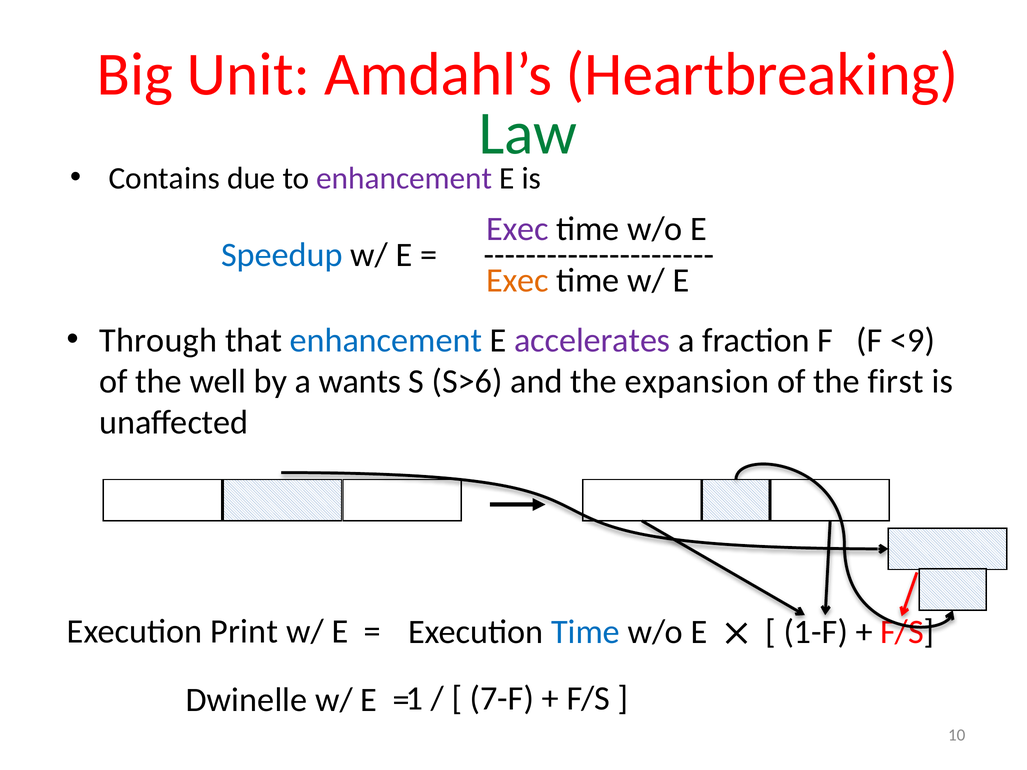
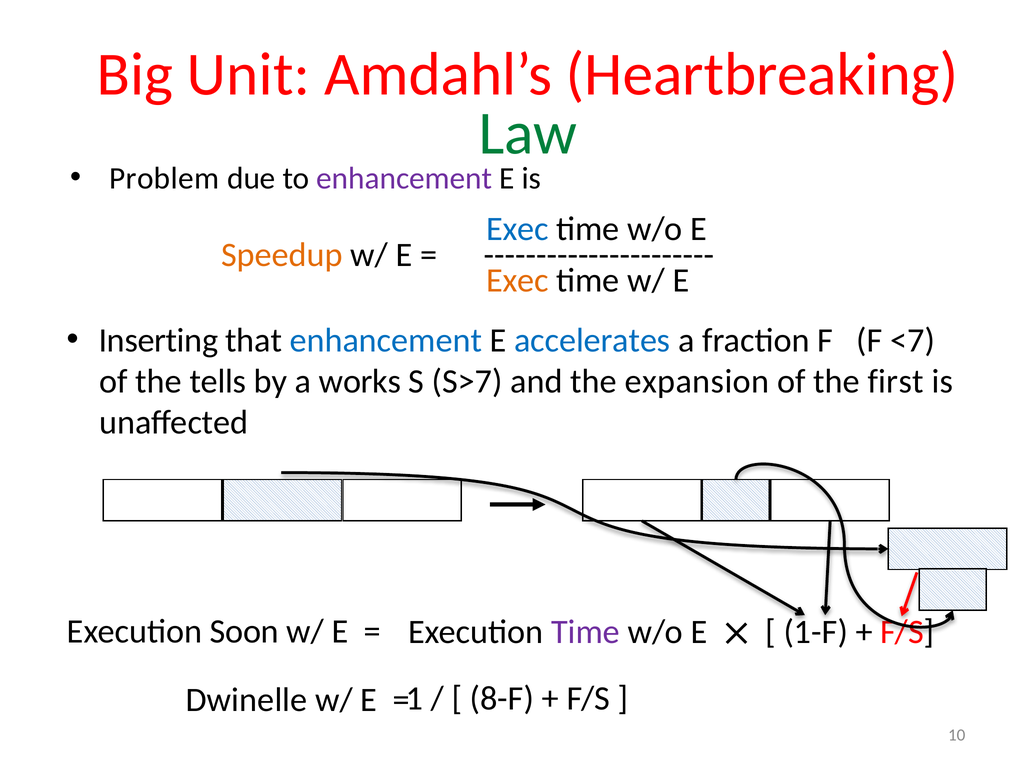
Contains: Contains -> Problem
Exec at (517, 229) colour: purple -> blue
Speedup colour: blue -> orange
Through: Through -> Inserting
accelerates colour: purple -> blue
<9: <9 -> <7
well: well -> tells
wants: wants -> works
S>6: S>6 -> S>7
Print: Print -> Soon
Time at (586, 632) colour: blue -> purple
7-F: 7-F -> 8-F
